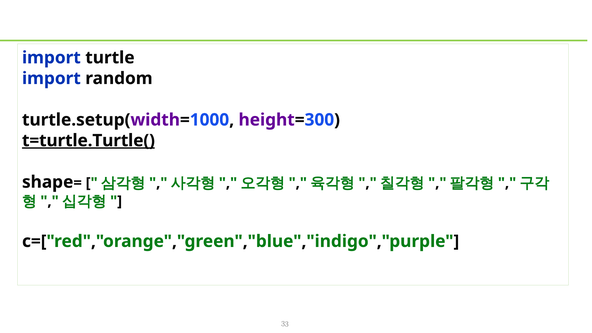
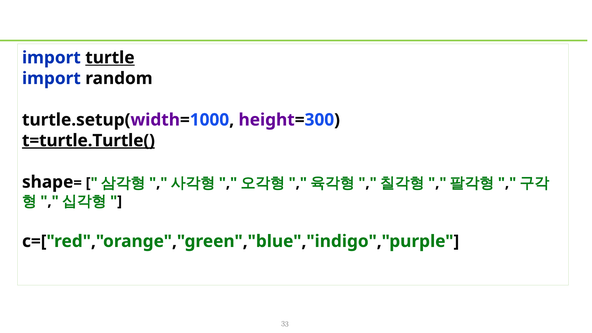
turtle underline: none -> present
